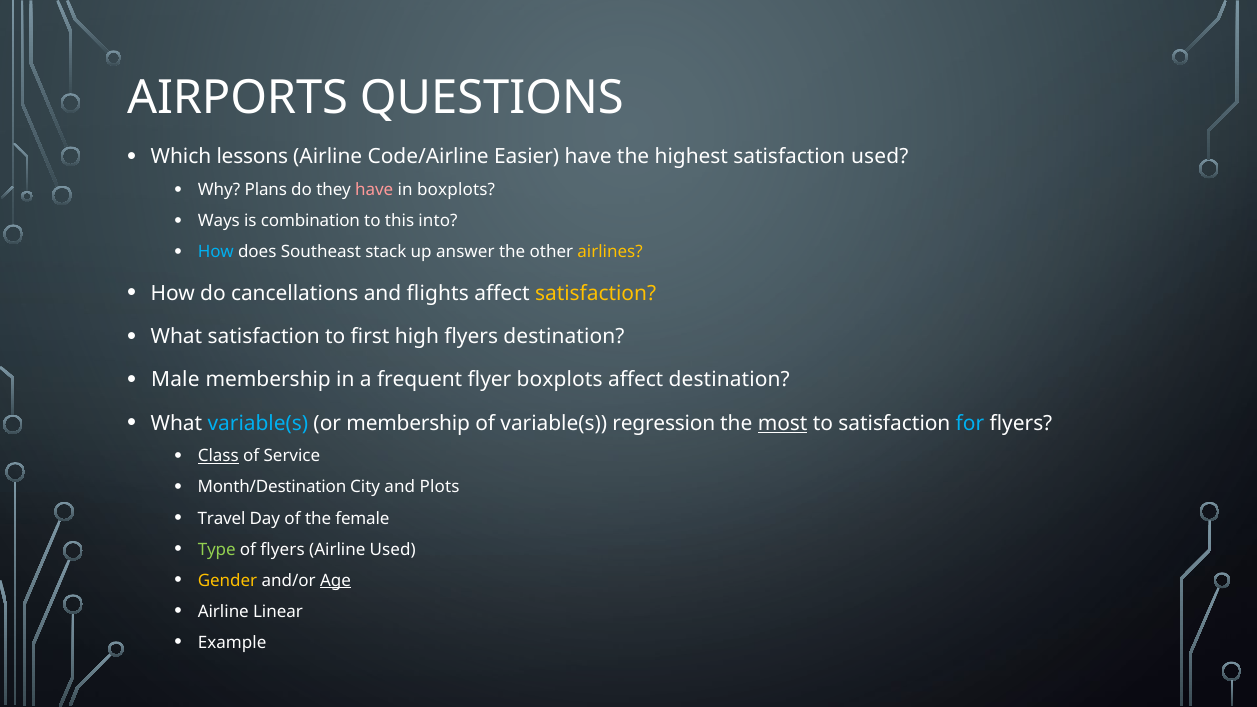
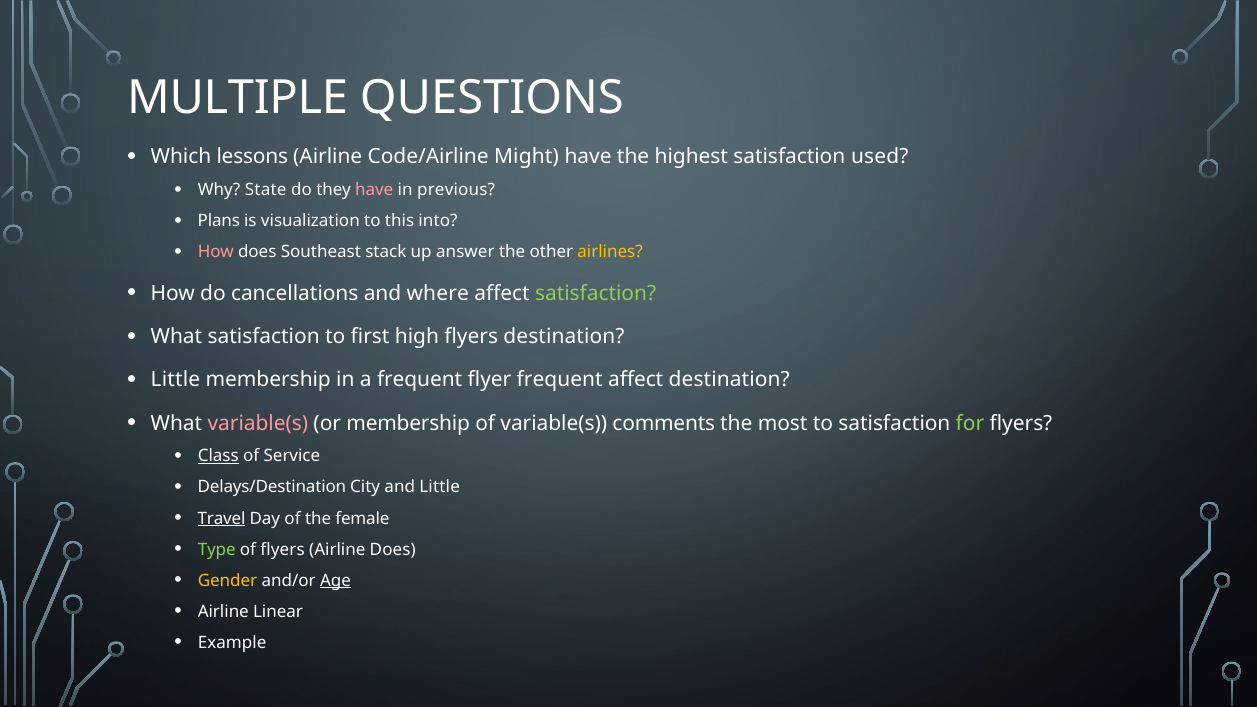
AIRPORTS: AIRPORTS -> MULTIPLE
Easier: Easier -> Might
Plans: Plans -> State
in boxplots: boxplots -> previous
Ways: Ways -> Plans
combination: combination -> visualization
How at (216, 252) colour: light blue -> pink
flights: flights -> where
satisfaction at (596, 293) colour: yellow -> light green
Male at (175, 380): Male -> Little
flyer boxplots: boxplots -> frequent
variable(s at (258, 423) colour: light blue -> pink
regression: regression -> comments
most underline: present -> none
for colour: light blue -> light green
Month/Destination: Month/Destination -> Delays/Destination
and Plots: Plots -> Little
Travel underline: none -> present
Airline Used: Used -> Does
